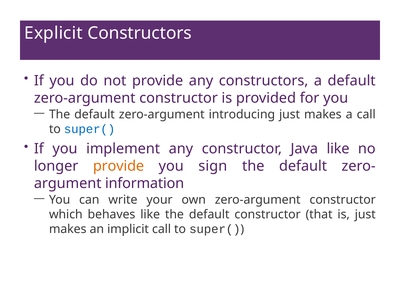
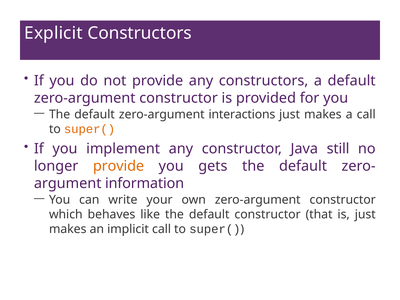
introducing: introducing -> interactions
super( at (90, 129) colour: blue -> orange
Java like: like -> still
sign: sign -> gets
